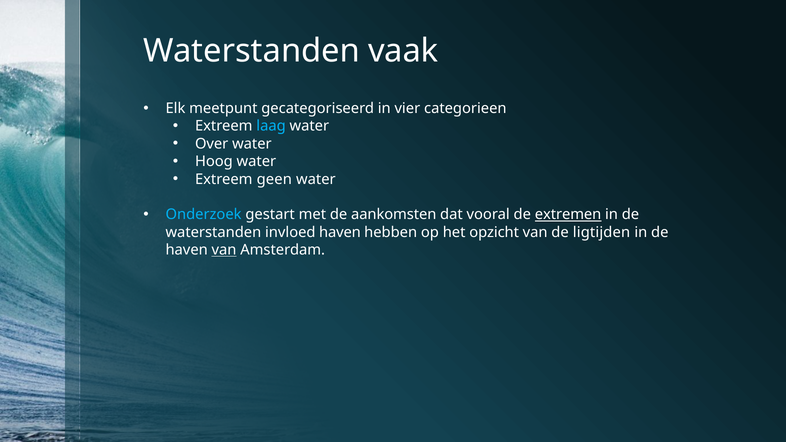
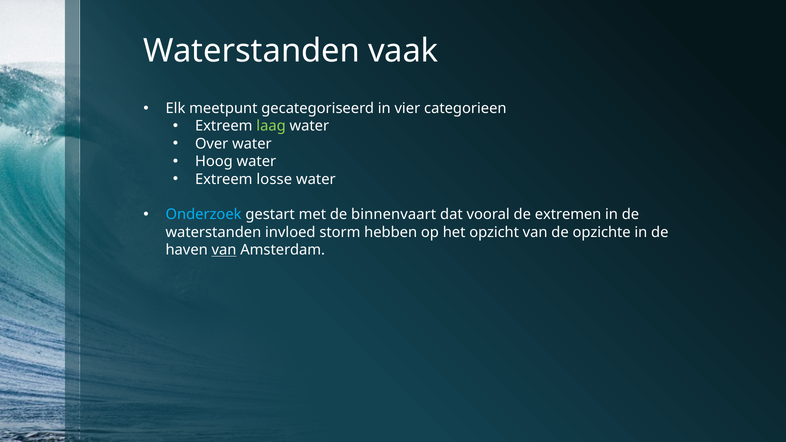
laag colour: light blue -> light green
geen: geen -> losse
aankomsten: aankomsten -> binnenvaart
extremen underline: present -> none
invloed haven: haven -> storm
ligtijden: ligtijden -> opzichte
